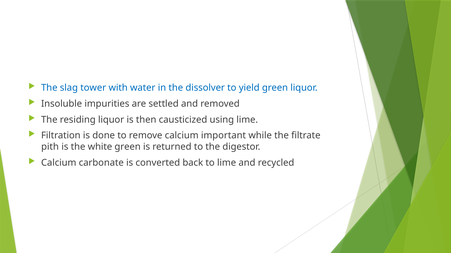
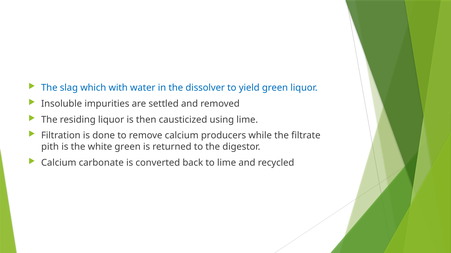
tower: tower -> which
important: important -> producers
